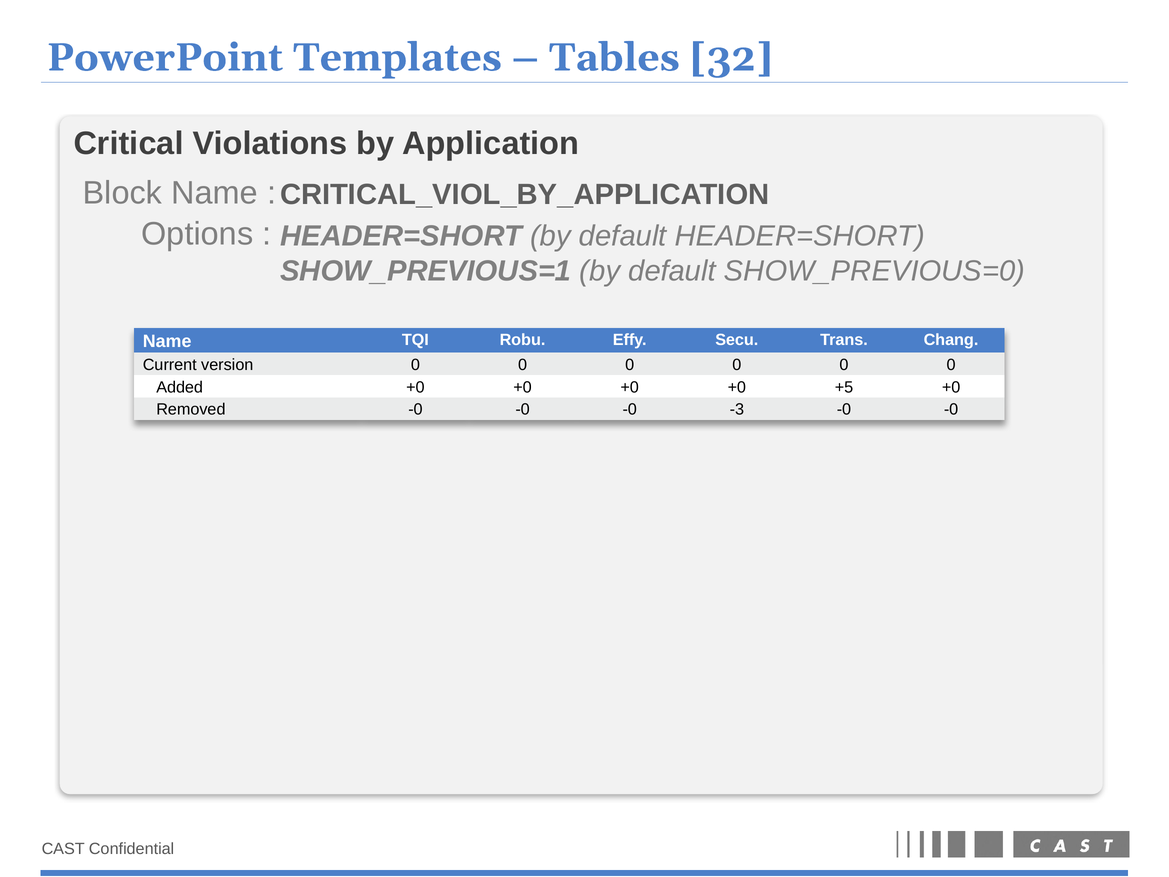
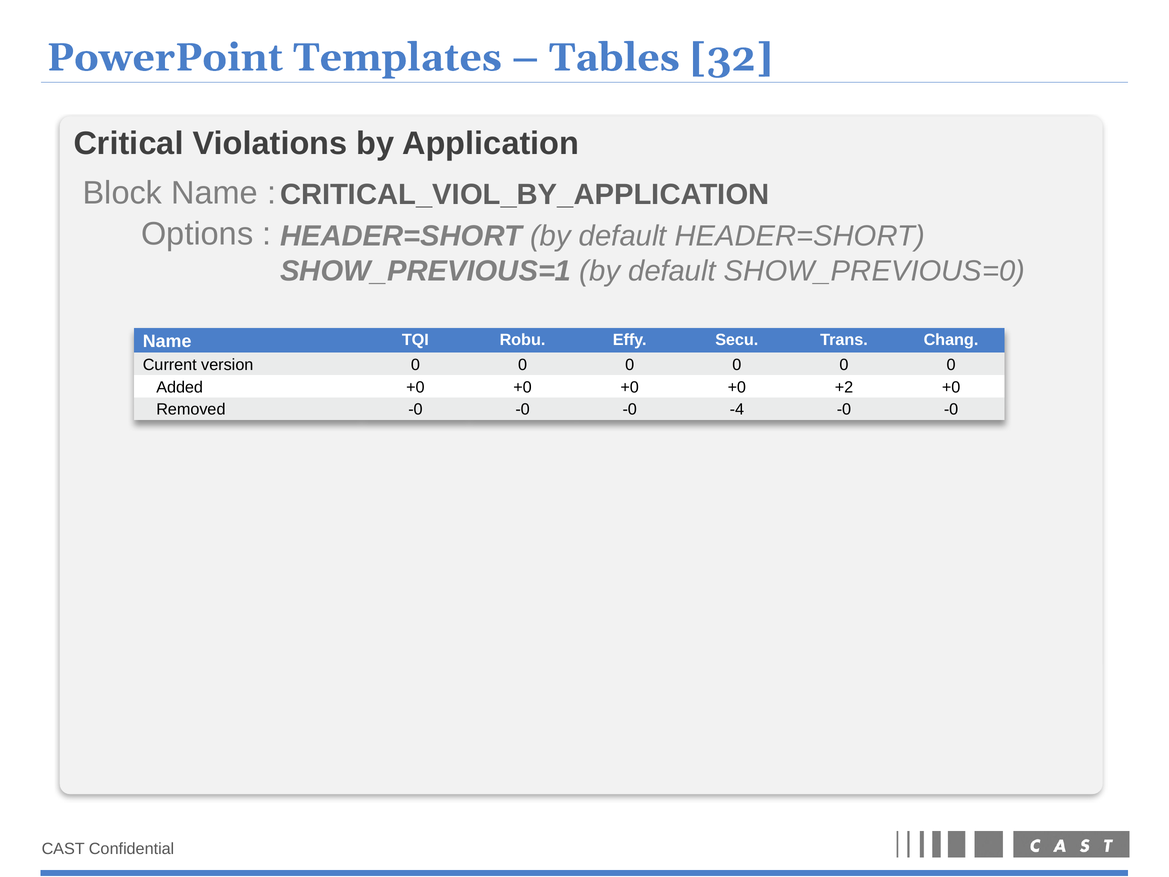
+5: +5 -> +2
-3: -3 -> -4
